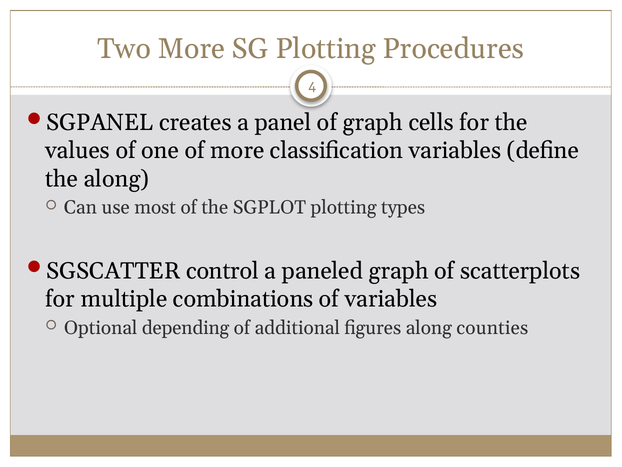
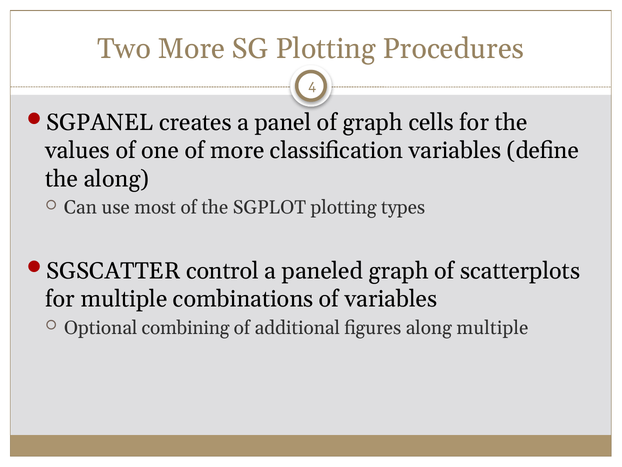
depending: depending -> combining
along counties: counties -> multiple
